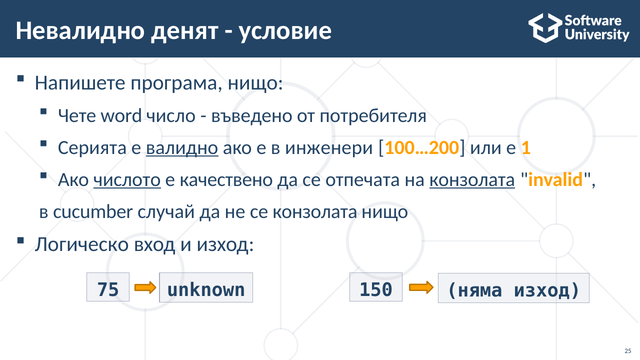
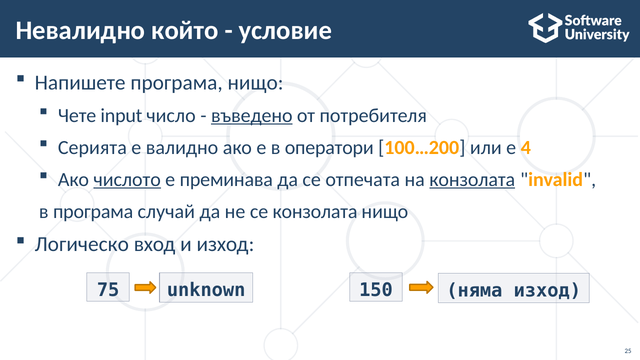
денят: денят -> който
word: word -> input
въведено underline: none -> present
валидно underline: present -> none
инженери: инженери -> оператори
1: 1 -> 4
качествено: качествено -> преминава
в cucumber: cucumber -> програма
